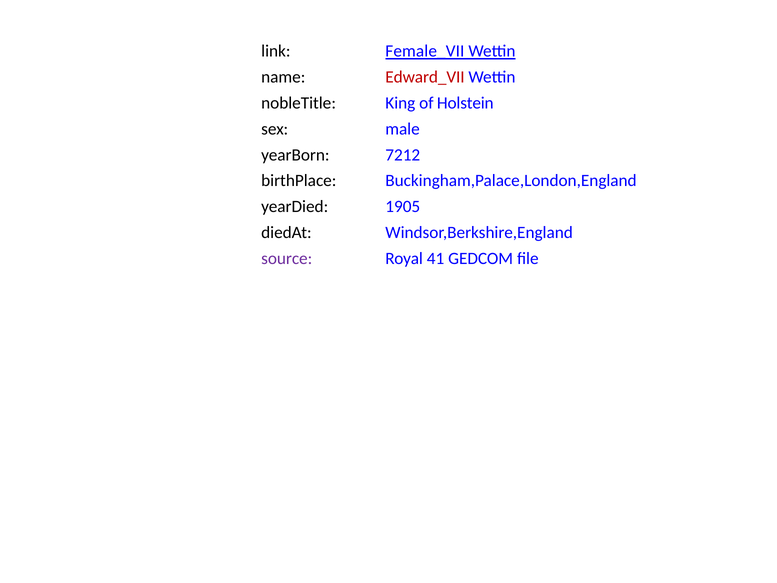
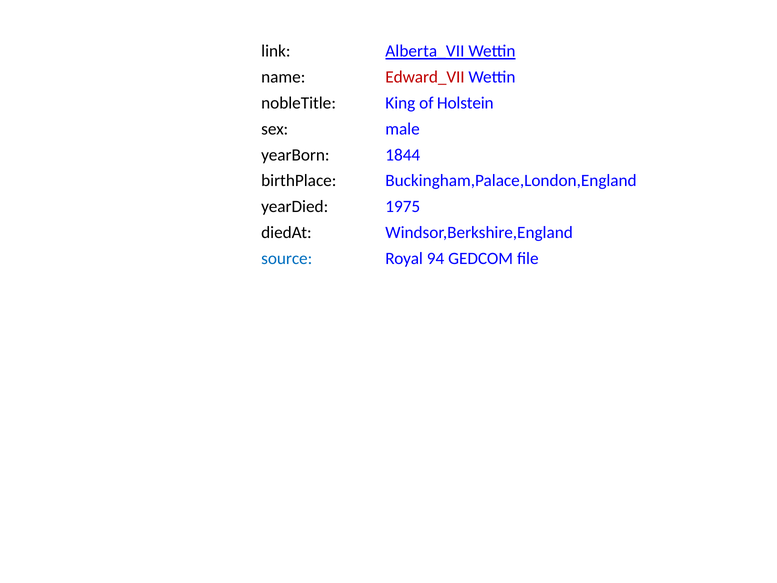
Female_VII: Female_VII -> Alberta_VII
7212: 7212 -> 1844
1905: 1905 -> 1975
source colour: purple -> blue
41: 41 -> 94
